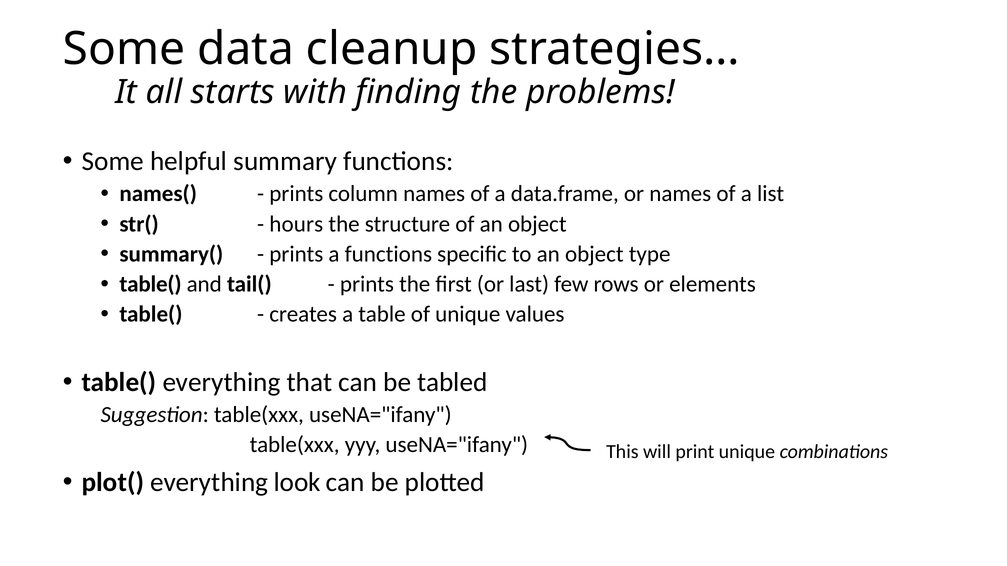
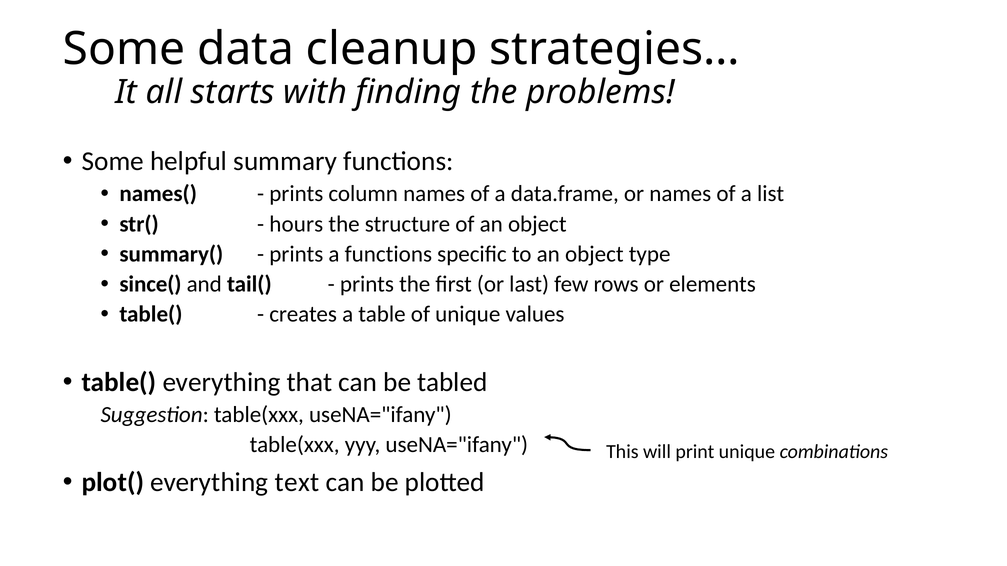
table( at (151, 284): table( -> since(
look: look -> text
